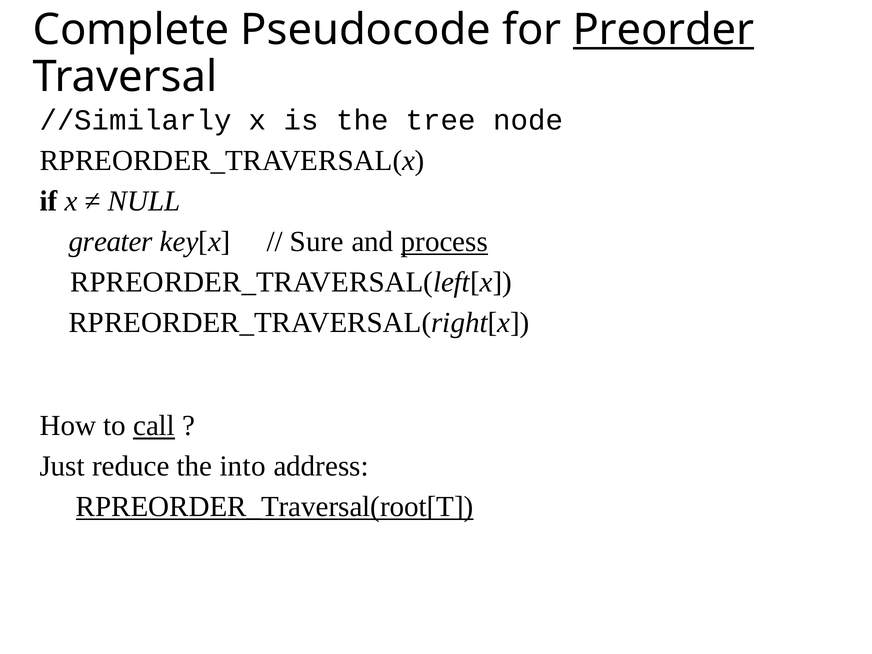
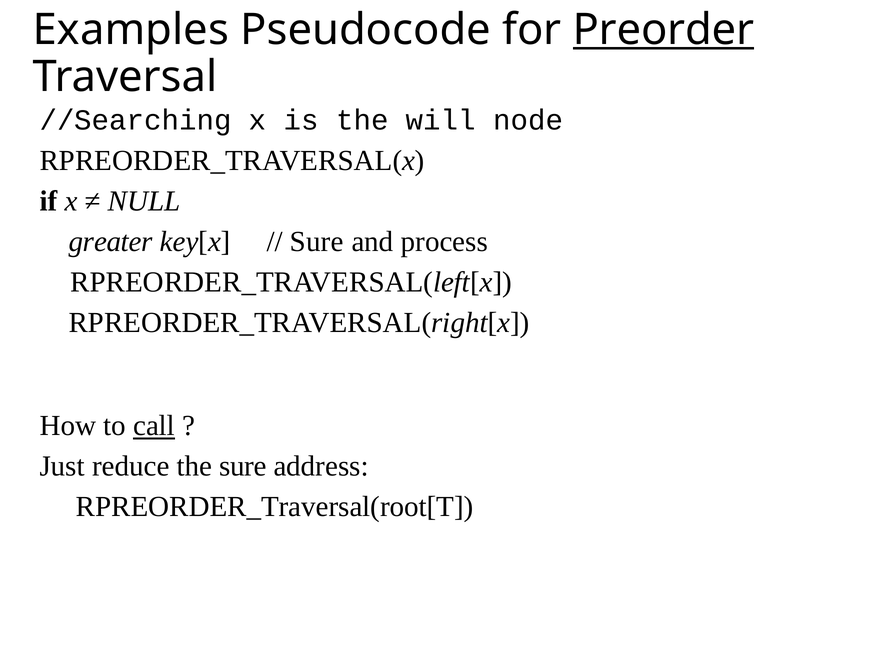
Complete: Complete -> Examples
//Similarly: //Similarly -> //Searching
tree: tree -> will
process underline: present -> none
the into: into -> sure
RPREORDER_Traversal(root[T underline: present -> none
